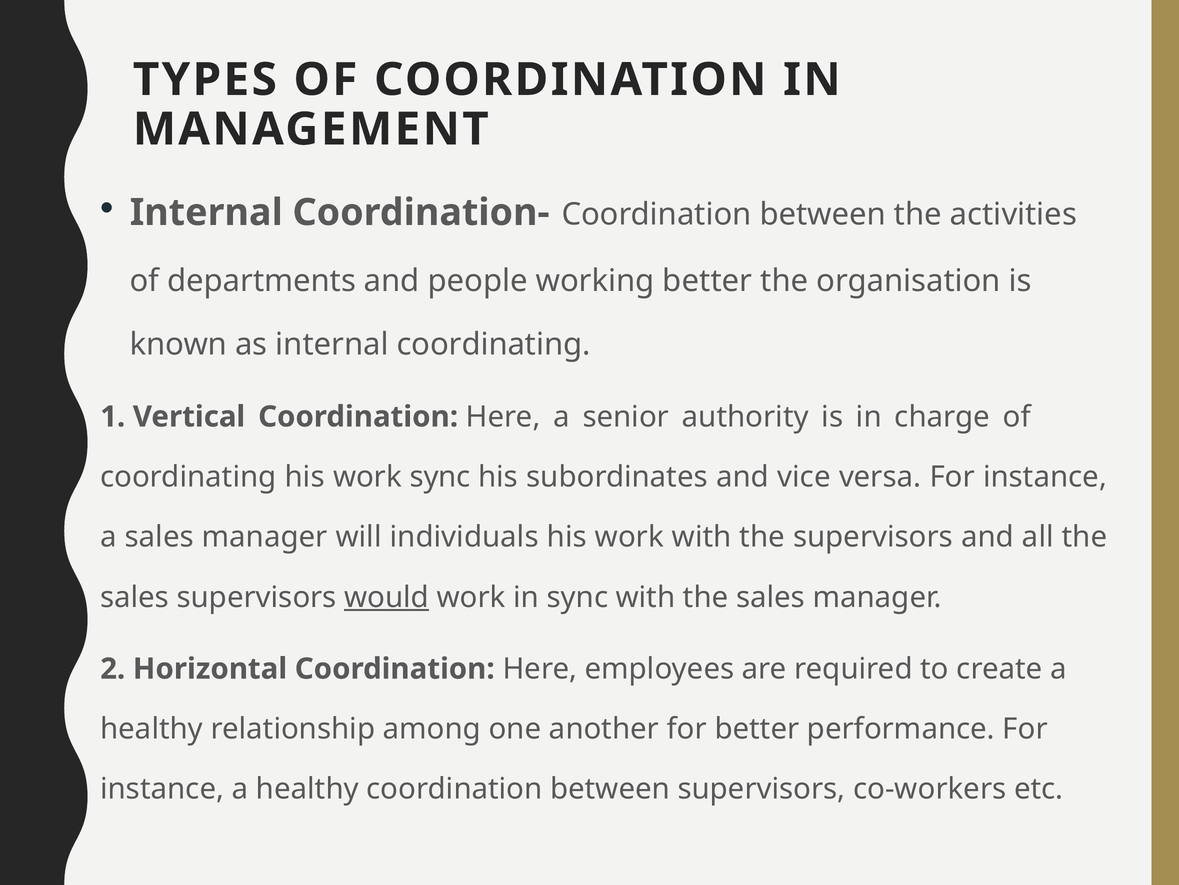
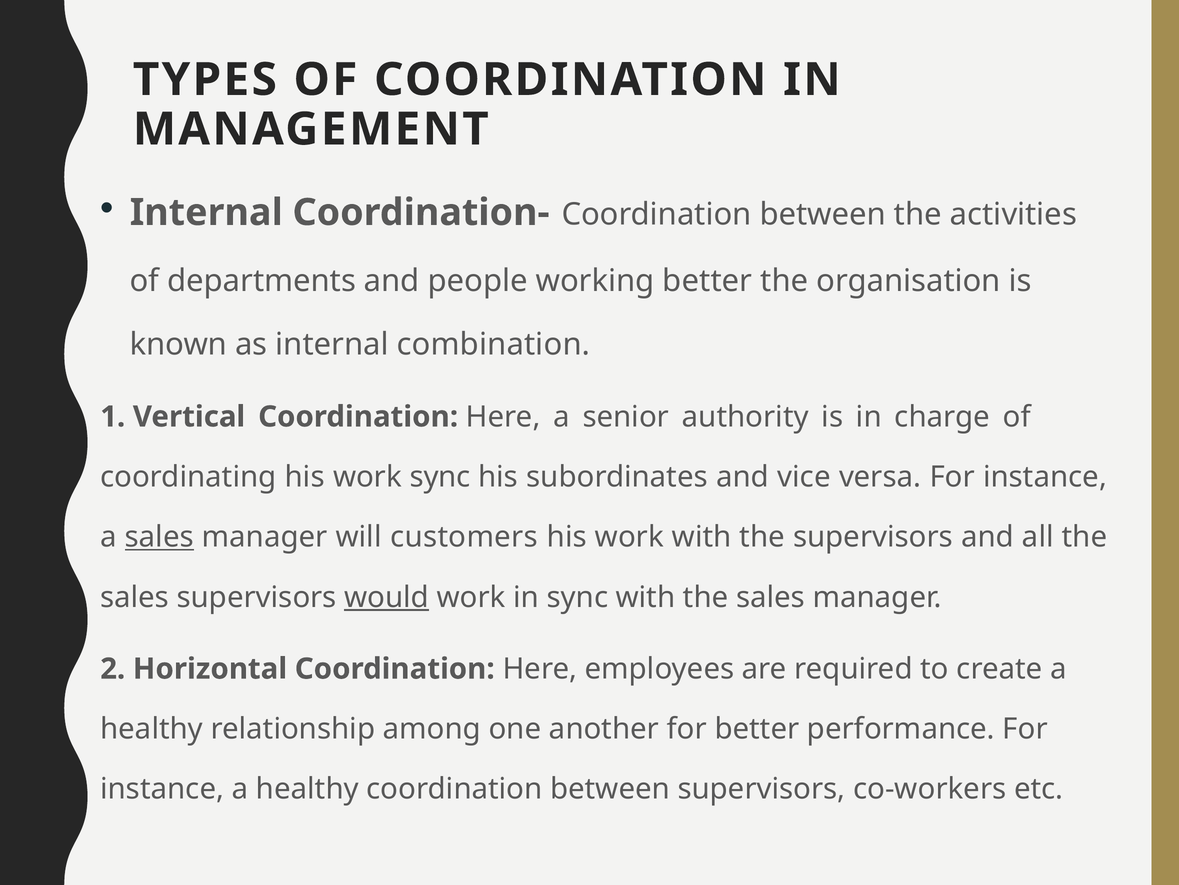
internal coordinating: coordinating -> combination
sales at (159, 537) underline: none -> present
individuals: individuals -> customers
